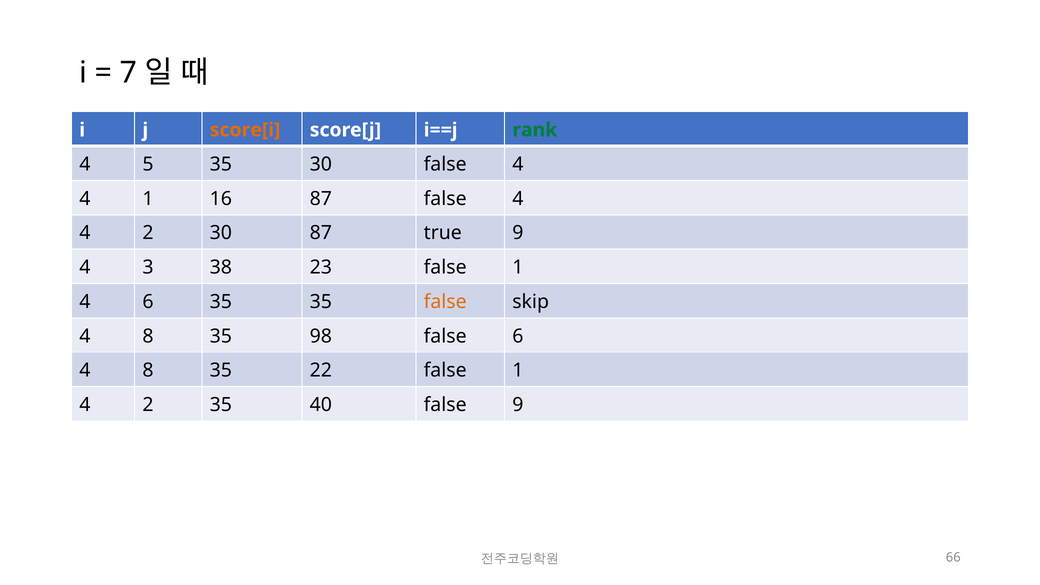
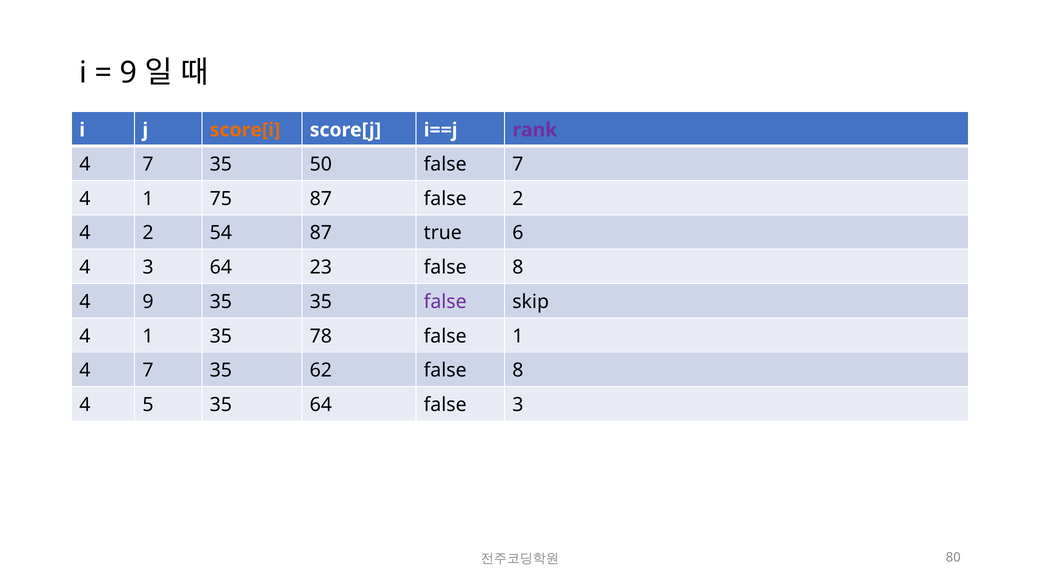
7 at (129, 73): 7 -> 9
rank colour: green -> purple
5 at (148, 164): 5 -> 7
35 30: 30 -> 50
4 at (518, 164): 4 -> 7
16: 16 -> 75
87 false 4: 4 -> 2
2 30: 30 -> 54
true 9: 9 -> 6
3 38: 38 -> 64
23 false 1: 1 -> 8
4 6: 6 -> 9
false at (445, 302) colour: orange -> purple
8 at (148, 336): 8 -> 1
98: 98 -> 78
false 6: 6 -> 1
8 at (148, 371): 8 -> 7
22: 22 -> 62
1 at (518, 371): 1 -> 8
2 at (148, 405): 2 -> 5
35 40: 40 -> 64
false 9: 9 -> 3
66: 66 -> 80
